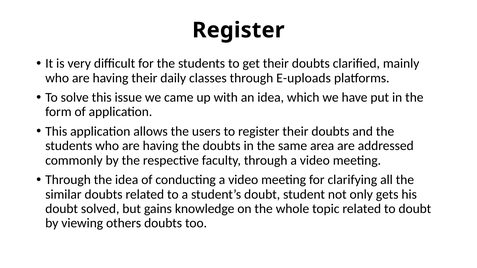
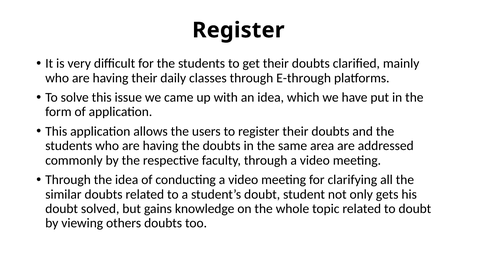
E-uploads: E-uploads -> E-through
